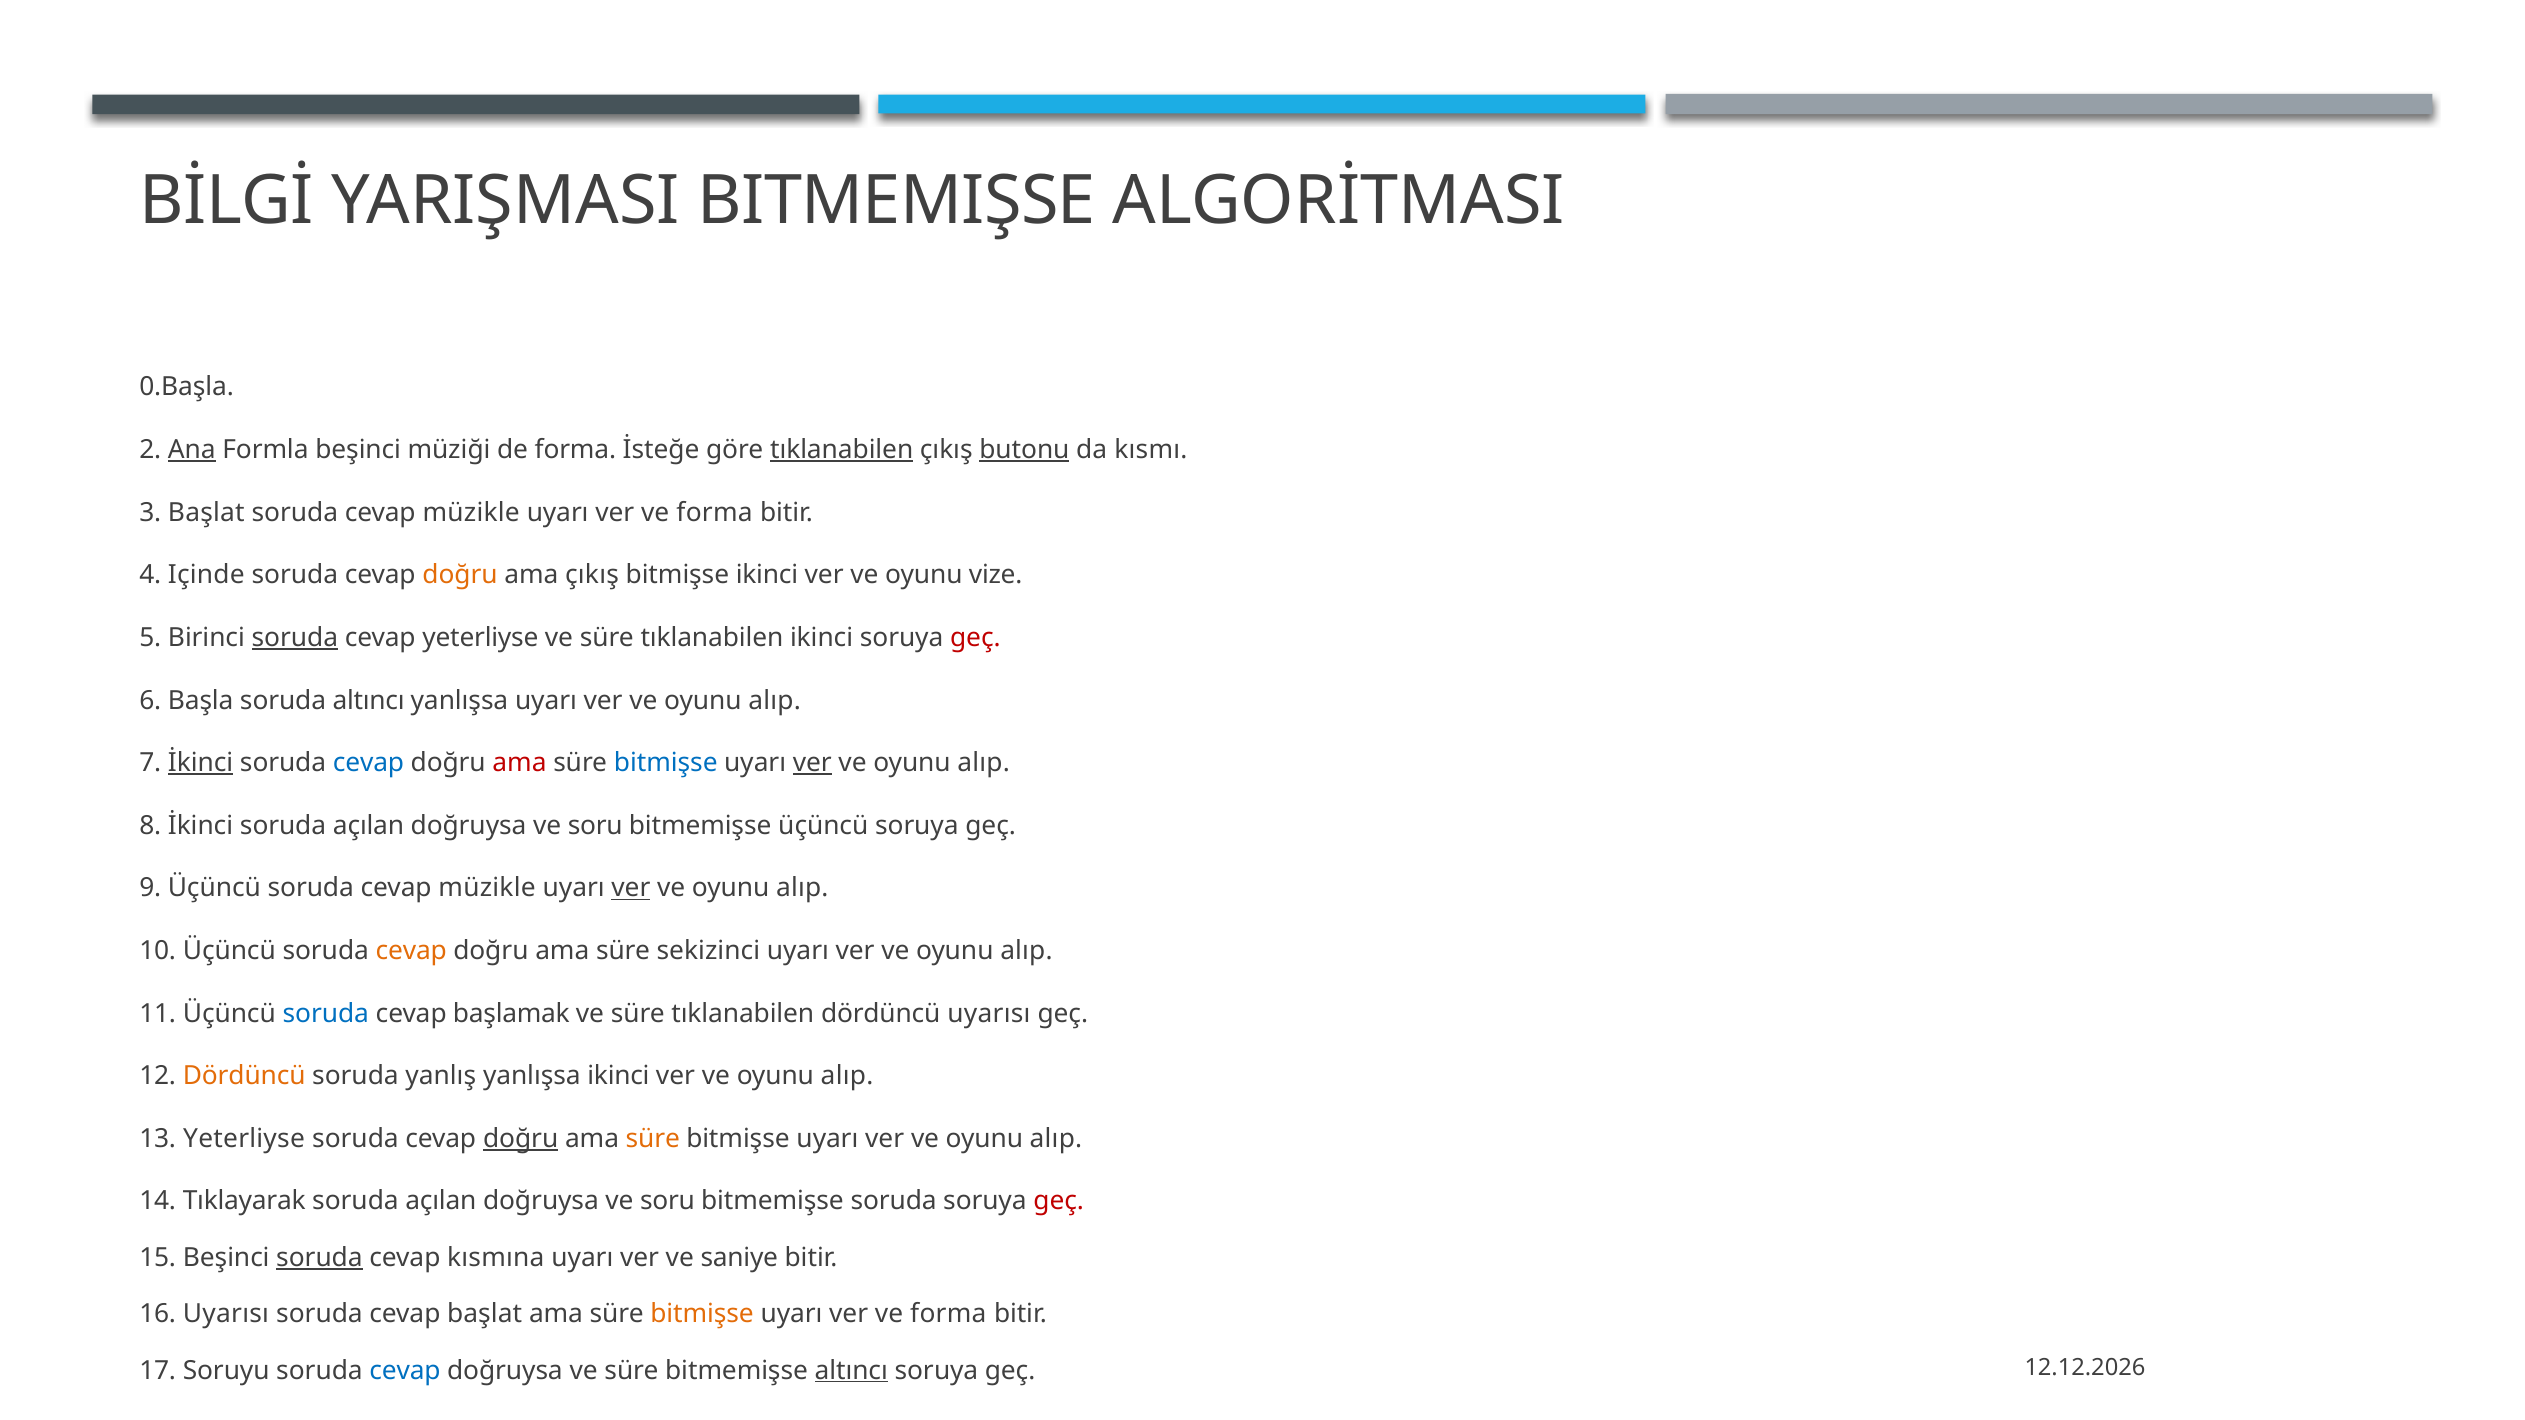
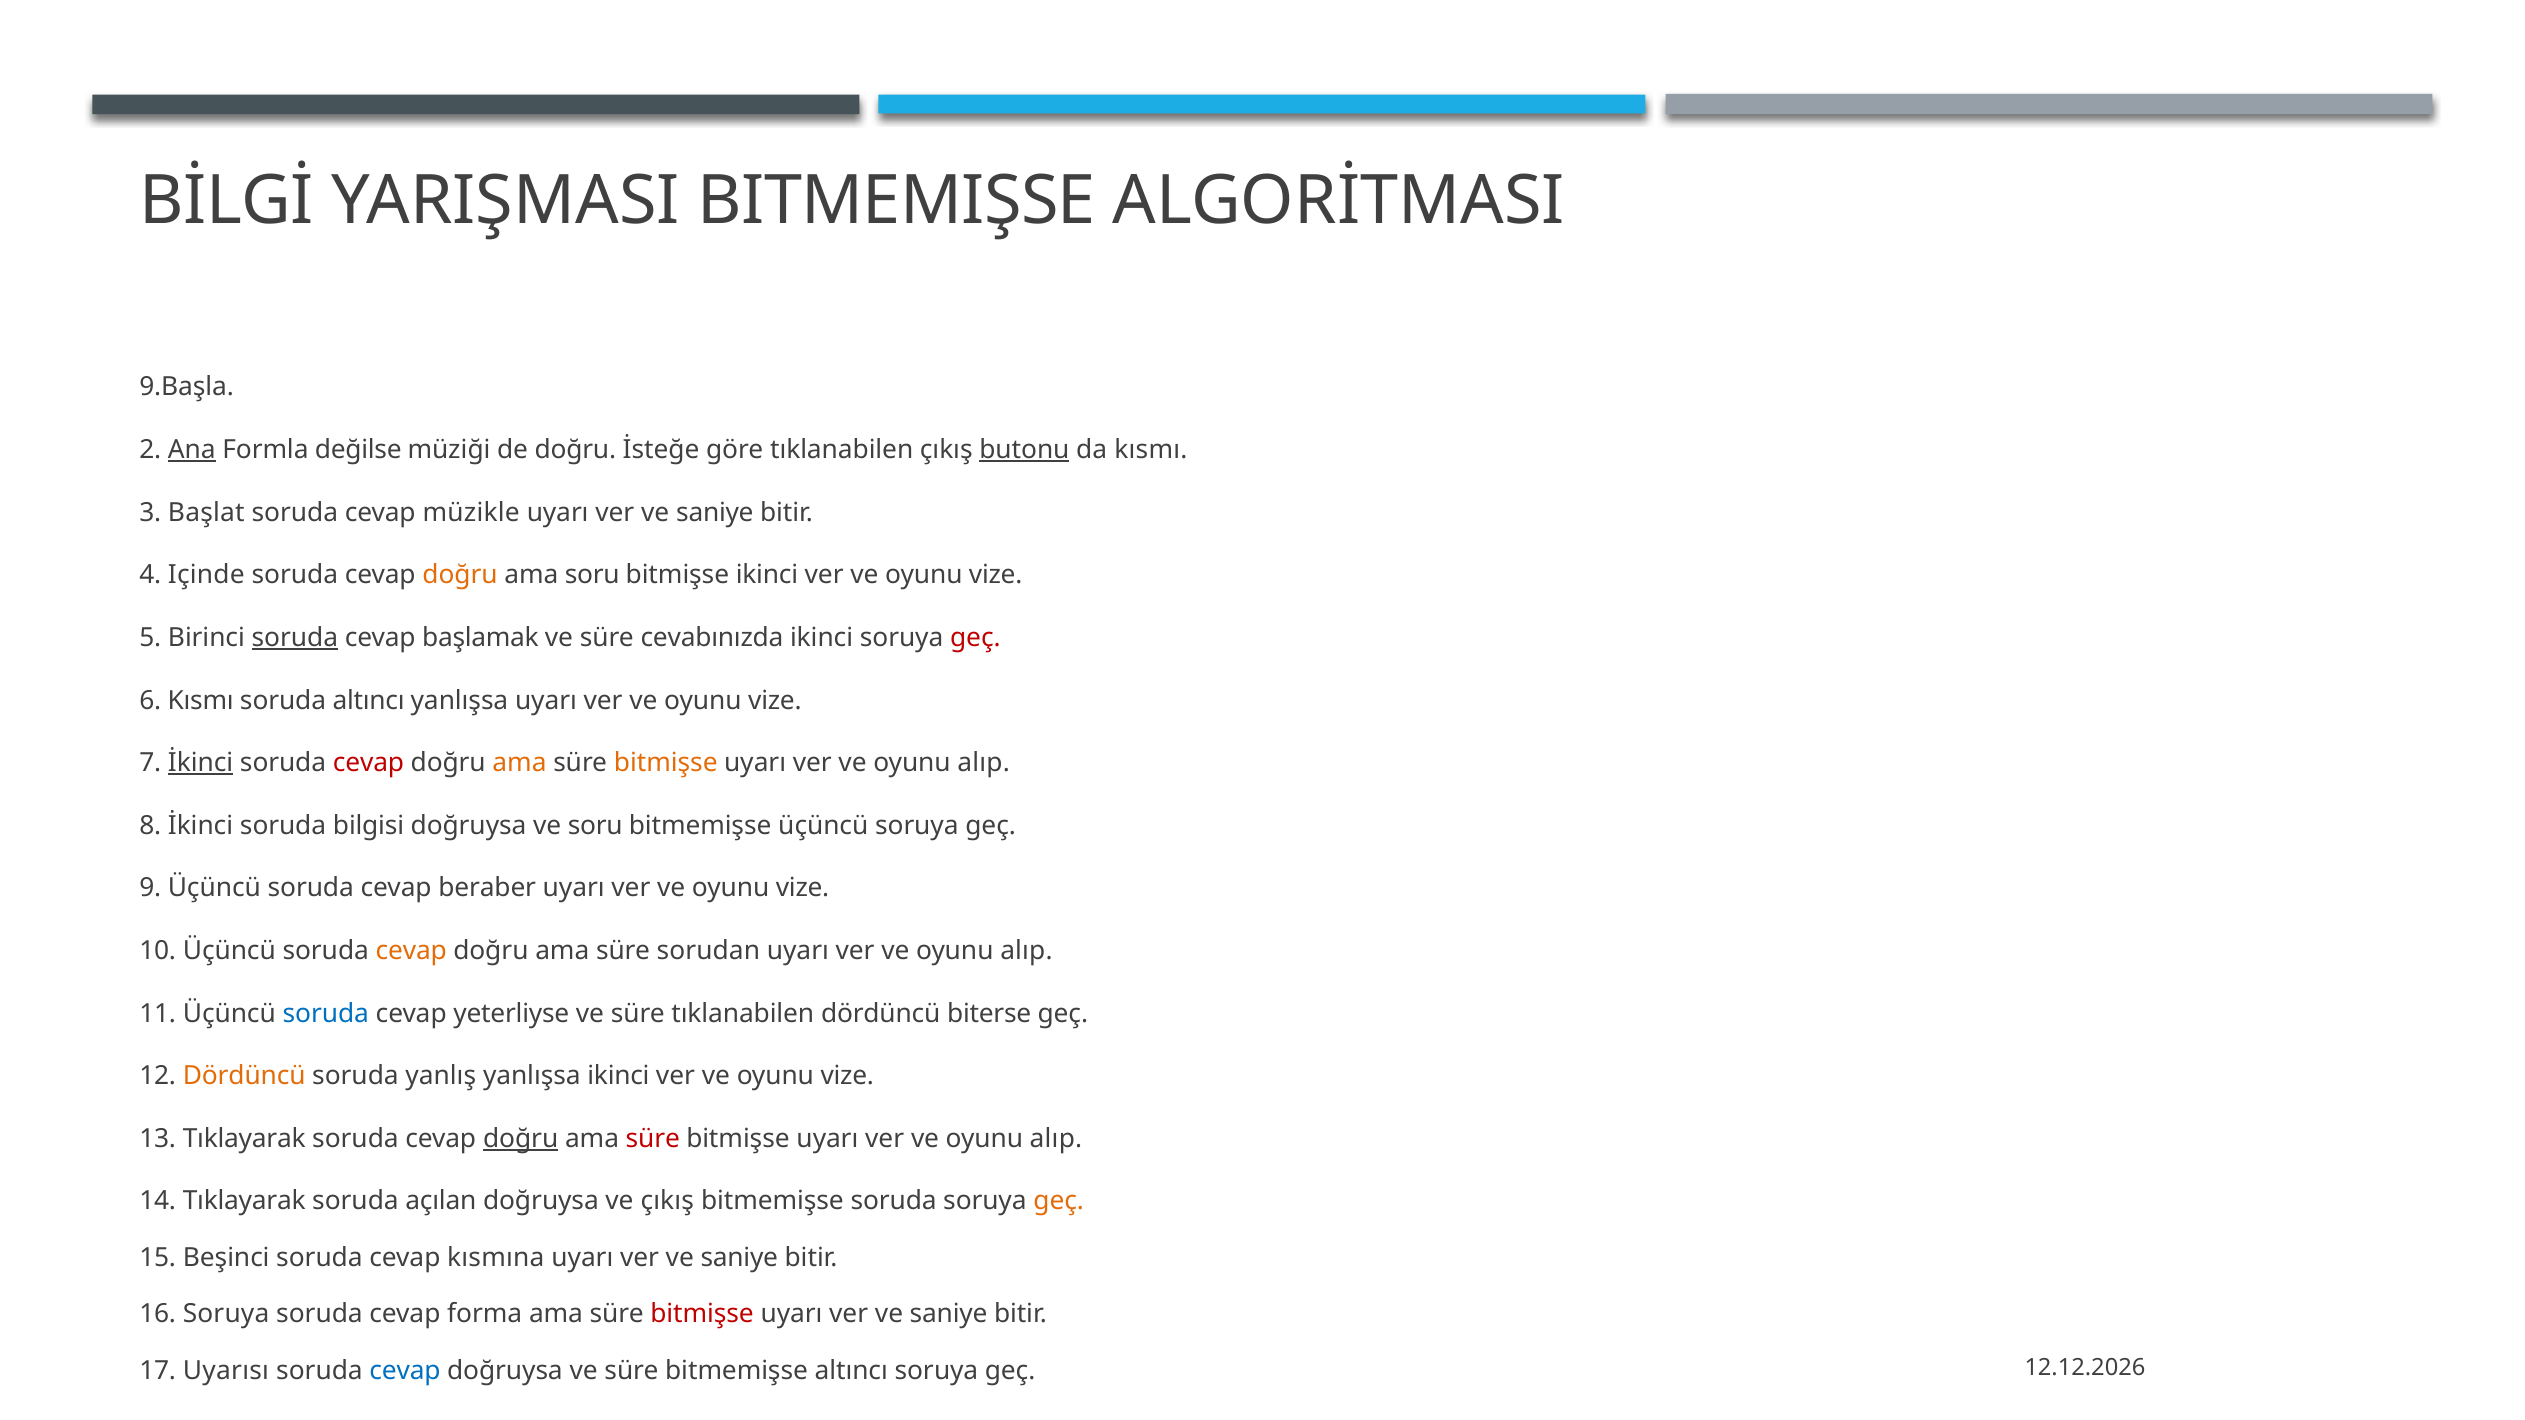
0.Başla: 0.Başla -> 9.Başla
Formla beşinci: beşinci -> değilse
de forma: forma -> doğru
tıklanabilen at (842, 450) underline: present -> none
forma at (715, 513): forma -> saniye
ama çıkış: çıkış -> soru
cevap yeterliyse: yeterliyse -> başlamak
tıklanabilen at (712, 638): tıklanabilen -> cevabınızda
6 Başla: Başla -> Kısmı
alıp at (775, 700): alıp -> vize
cevap at (369, 763) colour: blue -> red
ama at (520, 763) colour: red -> orange
bitmişse at (666, 763) colour: blue -> orange
ver at (812, 763) underline: present -> none
İkinci soruda açılan: açılan -> bilgisi
Üçüncü soruda cevap müzikle: müzikle -> beraber
ver at (631, 888) underline: present -> none
alıp at (802, 888): alıp -> vize
sekizinci: sekizinci -> sorudan
başlamak: başlamak -> yeterliyse
dördüncü uyarısı: uyarısı -> biterse
alıp at (847, 1076): alıp -> vize
13 Yeterliyse: Yeterliyse -> Tıklayarak
süre at (653, 1139) colour: orange -> red
soru at (667, 1202): soru -> çıkış
geç at (1059, 1202) colour: red -> orange
soruda at (319, 1258) underline: present -> none
16 Uyarısı: Uyarısı -> Soruya
cevap başlat: başlat -> forma
bitmişse at (702, 1314) colour: orange -> red
forma at (948, 1314): forma -> saniye
Soruyu: Soruyu -> Uyarısı
altıncı at (851, 1371) underline: present -> none
